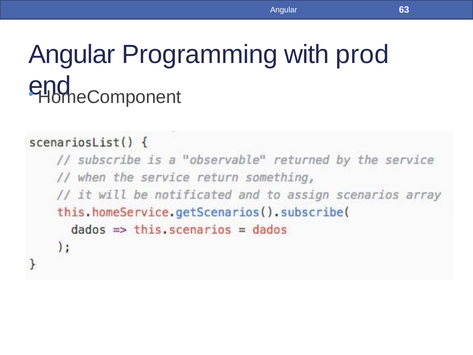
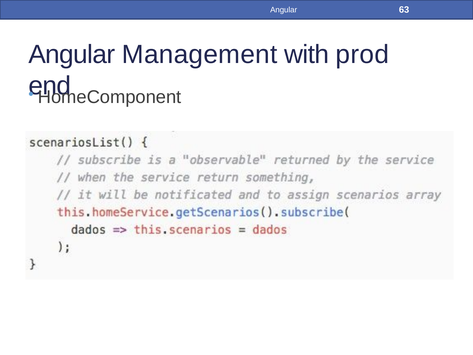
Programming: Programming -> Management
